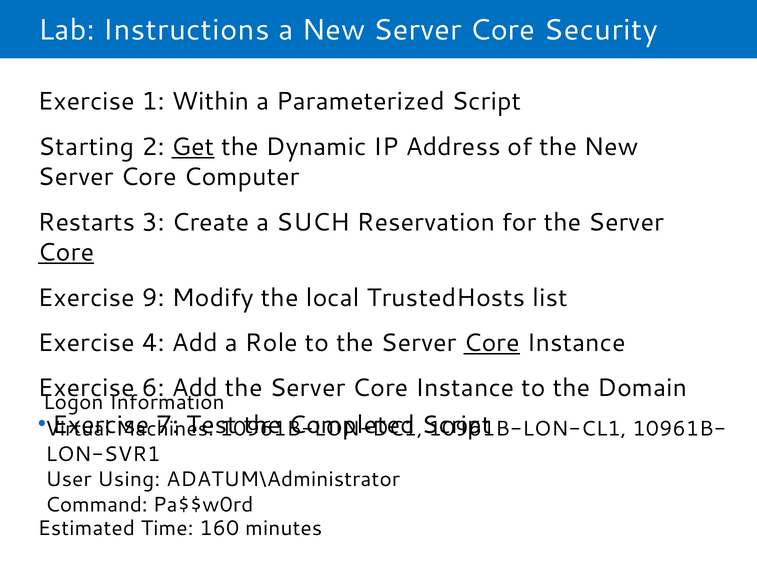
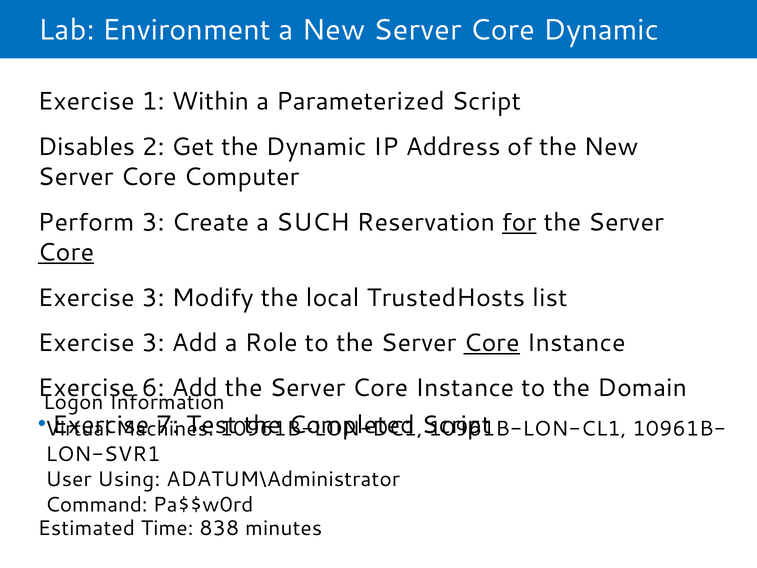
Instructions: Instructions -> Environment
Core Security: Security -> Dynamic
Starting: Starting -> Disables
Get underline: present -> none
Restarts: Restarts -> Perform
for underline: none -> present
9 at (153, 298): 9 -> 3
4 at (153, 343): 4 -> 3
160: 160 -> 838
